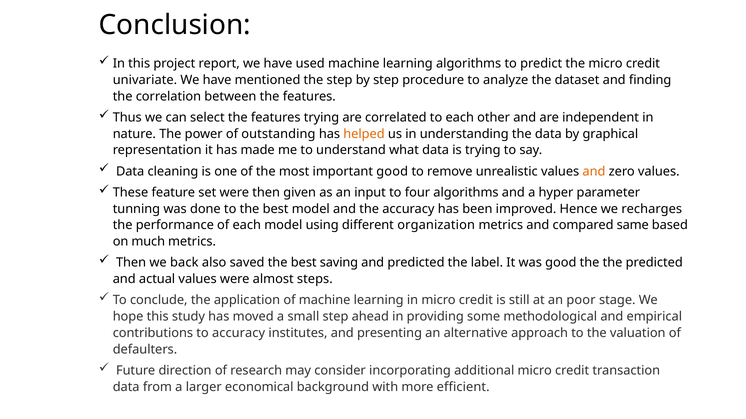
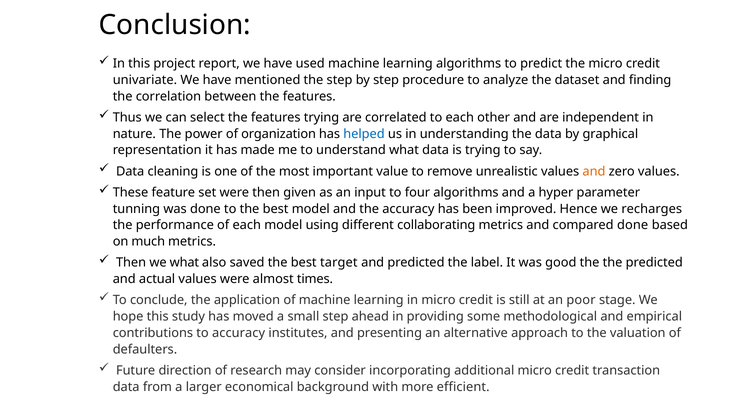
outstanding: outstanding -> organization
helped colour: orange -> blue
important good: good -> value
organization: organization -> collaborating
compared same: same -> done
we back: back -> what
saving: saving -> target
steps: steps -> times
